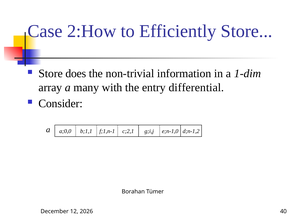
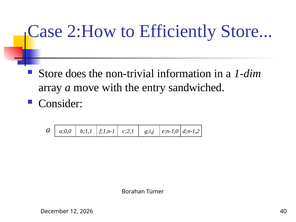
many: many -> move
differential: differential -> sandwiched
